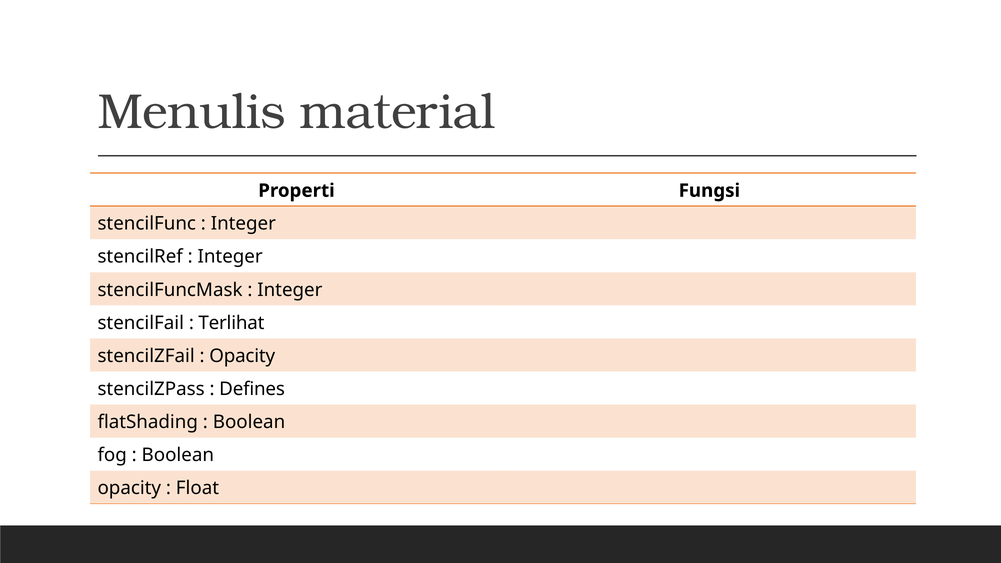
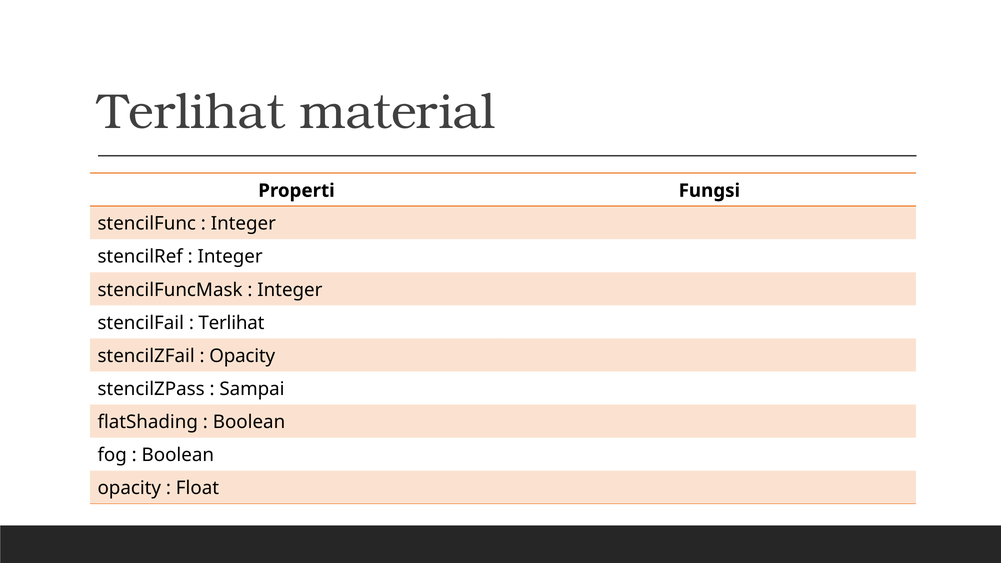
Menulis at (192, 112): Menulis -> Terlihat
Defines: Defines -> Sampai
